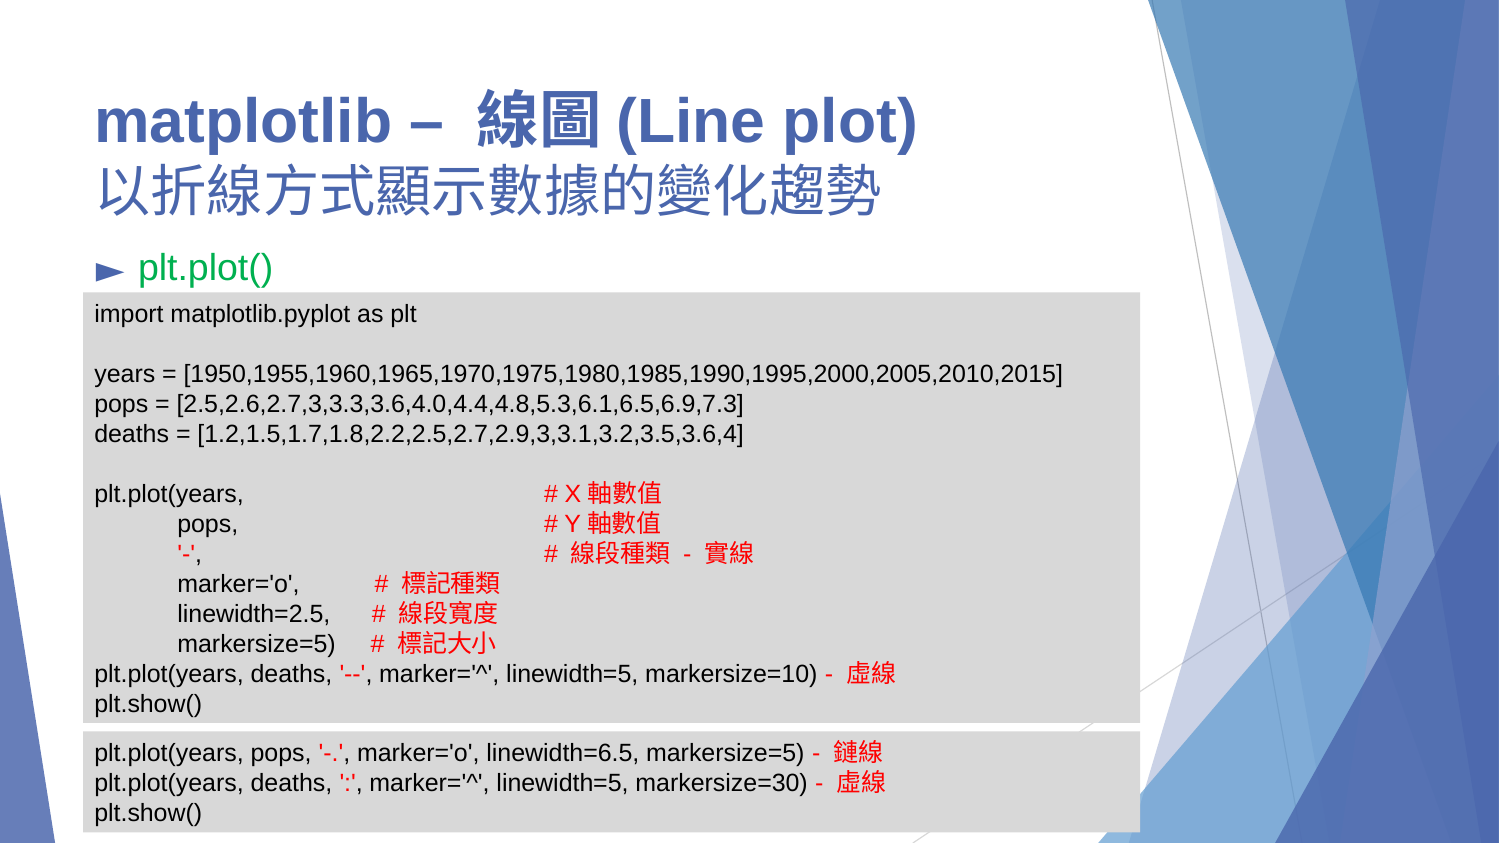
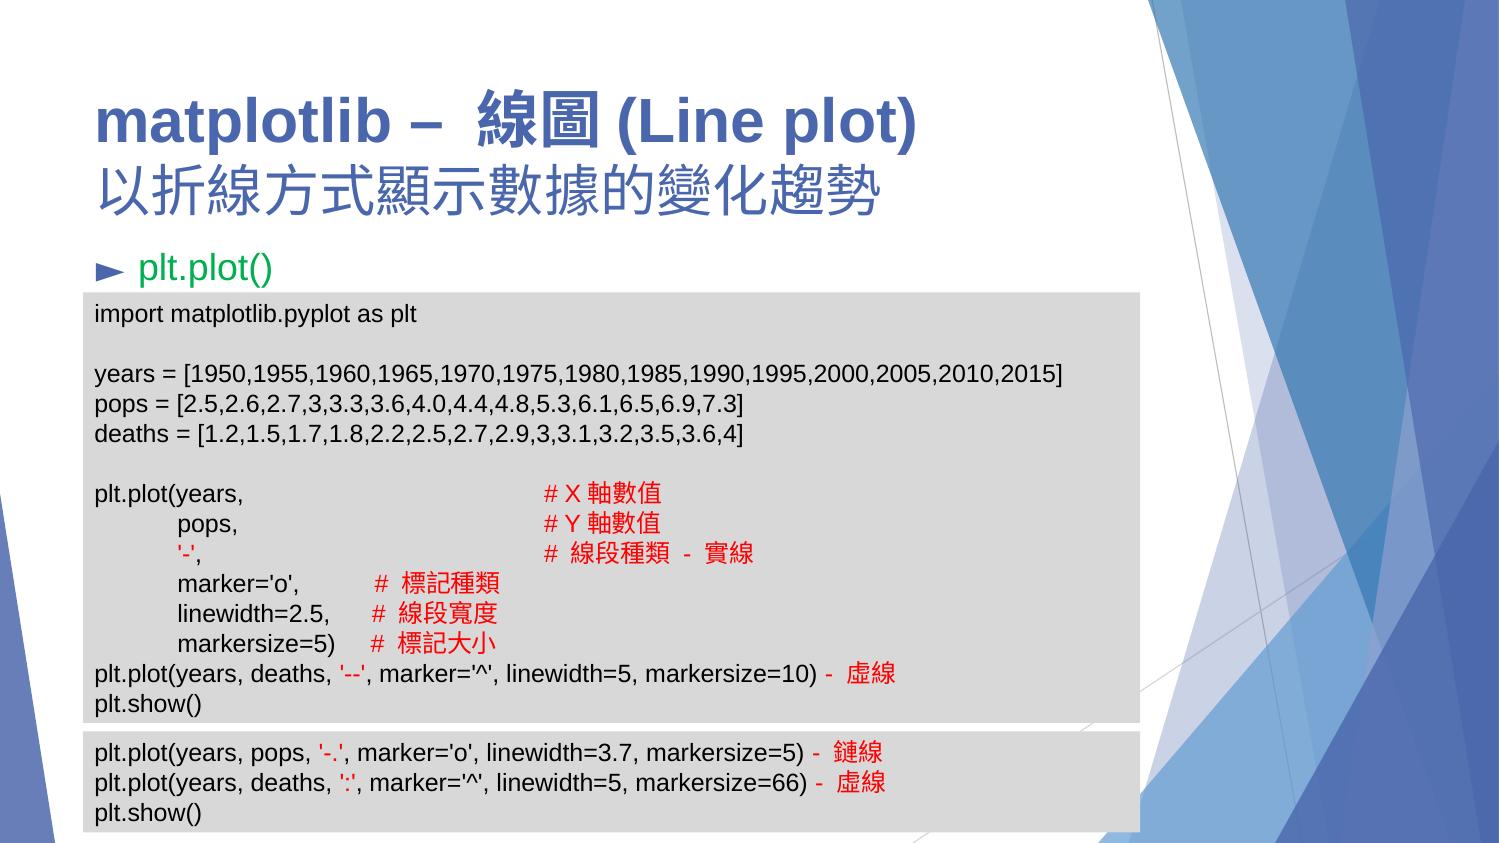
linewidth=6.5: linewidth=6.5 -> linewidth=3.7
markersize=30: markersize=30 -> markersize=66
